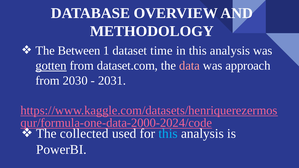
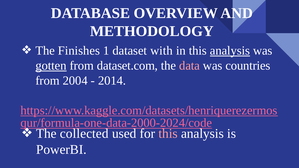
Between: Between -> Finishes
time: time -> with
analysis at (230, 51) underline: none -> present
approach: approach -> countries
2030: 2030 -> 2004
2031: 2031 -> 2014
this at (168, 134) colour: light blue -> pink
